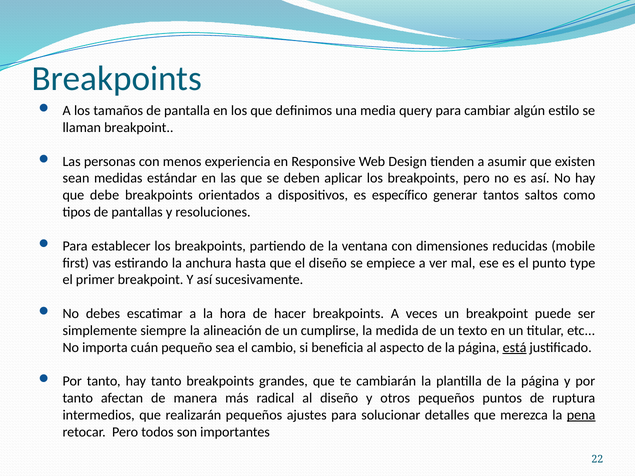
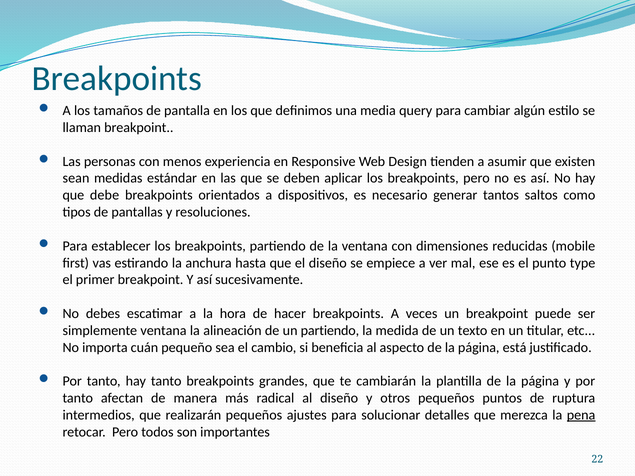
específico: específico -> necesario
simplemente siempre: siempre -> ventana
un cumplirse: cumplirse -> partiendo
está underline: present -> none
